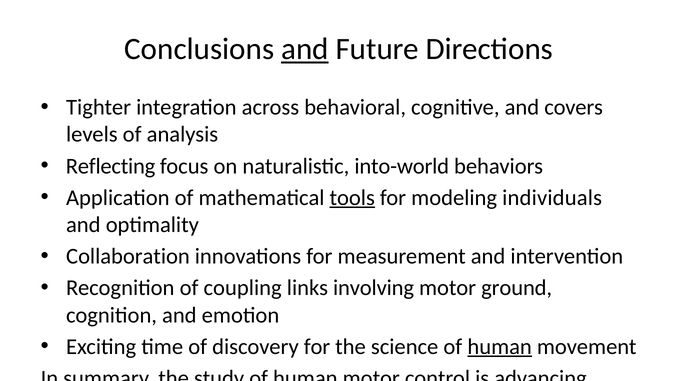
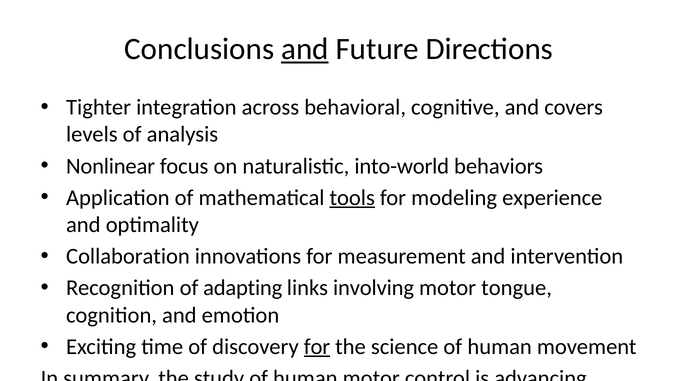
Reflecting: Reflecting -> Nonlinear
individuals: individuals -> experience
coupling: coupling -> adapting
ground: ground -> tongue
for at (317, 347) underline: none -> present
human at (500, 347) underline: present -> none
